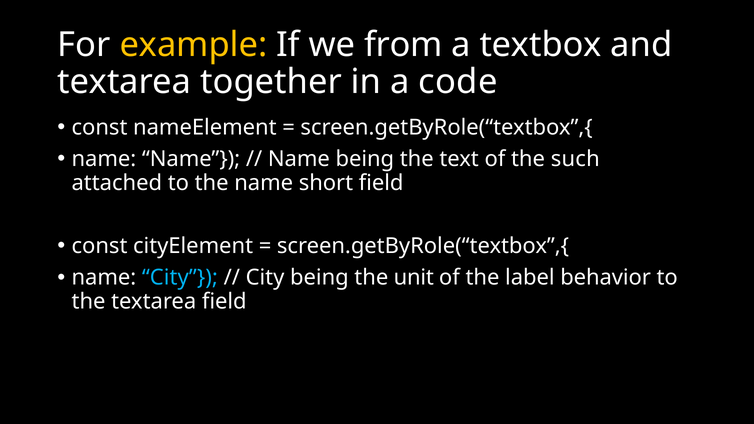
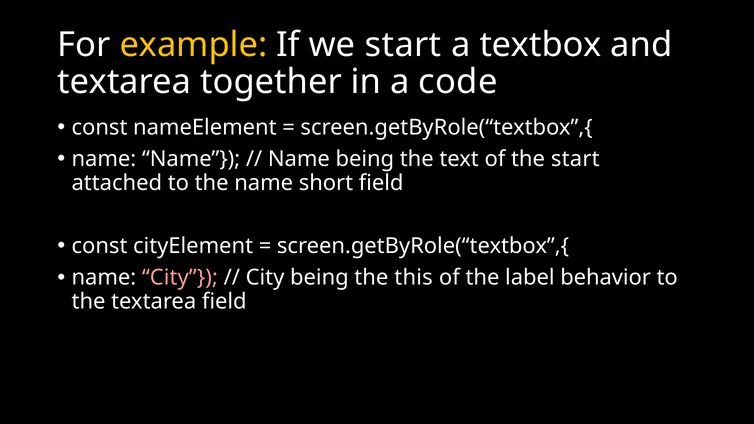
we from: from -> start
the such: such -> start
City at (180, 278) colour: light blue -> pink
unit: unit -> this
